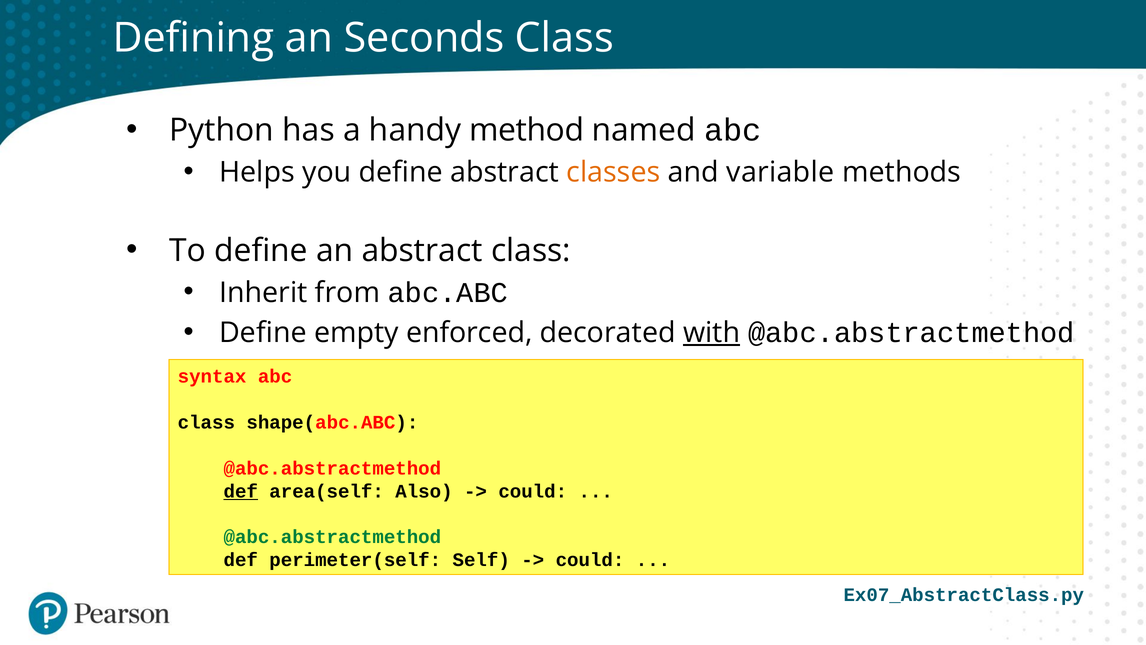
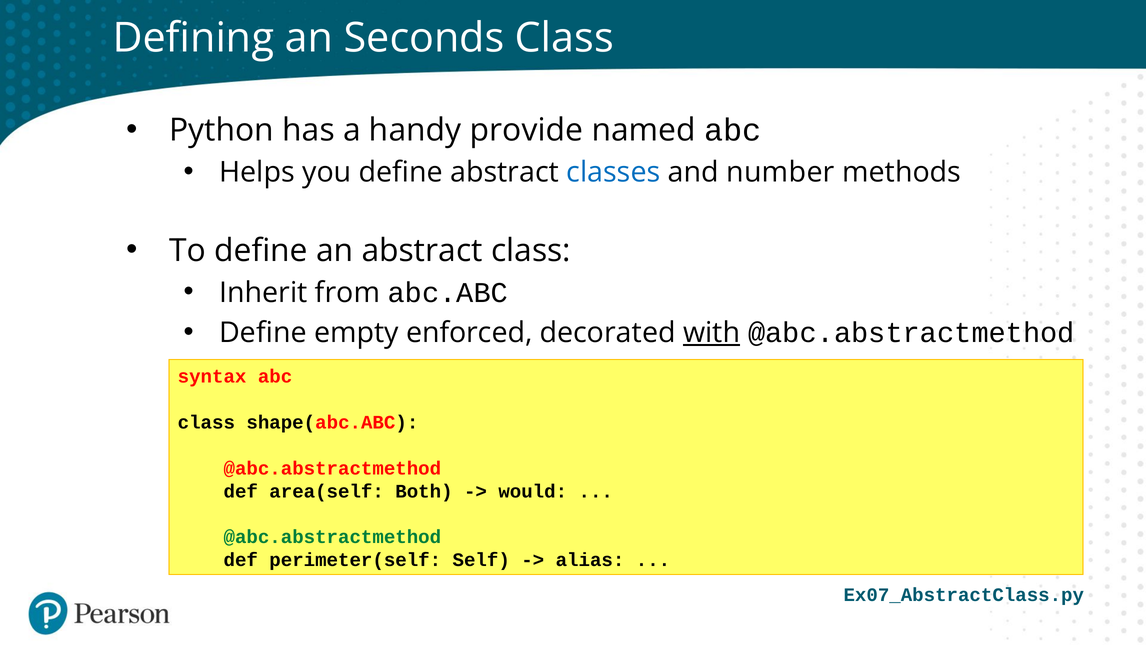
method: method -> provide
classes colour: orange -> blue
variable: variable -> number
def at (241, 491) underline: present -> none
Also: Also -> Both
could at (533, 491): could -> would
could at (590, 560): could -> alias
